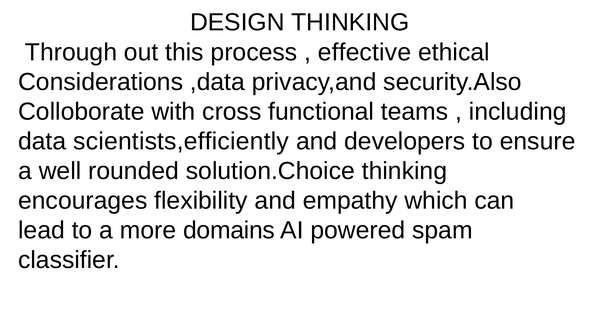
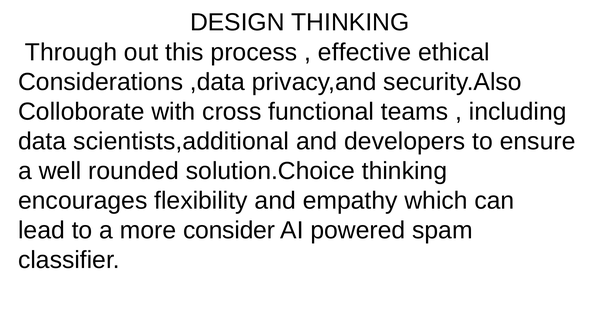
scientists,efficiently: scientists,efficiently -> scientists,additional
domains: domains -> consider
